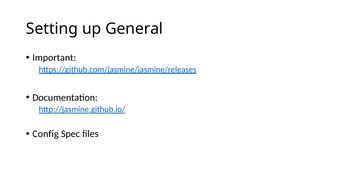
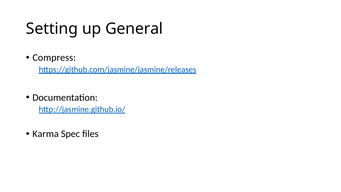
Important: Important -> Compress
Config: Config -> Karma
